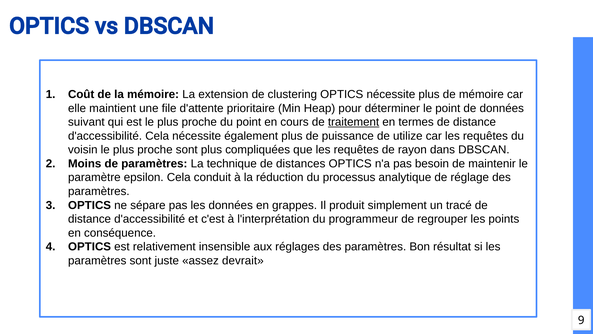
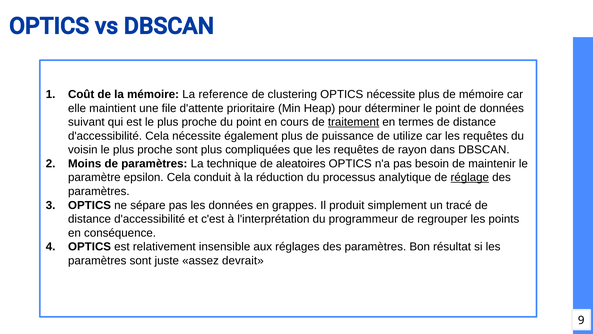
extension: extension -> reference
distances: distances -> aleatoires
réglage underline: none -> present
